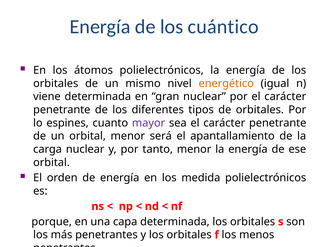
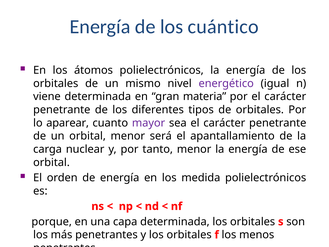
energético colour: orange -> purple
gran nuclear: nuclear -> materia
espines: espines -> aparear
